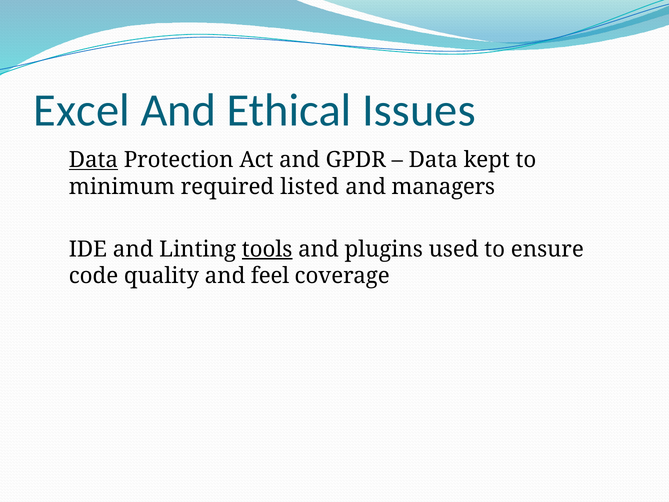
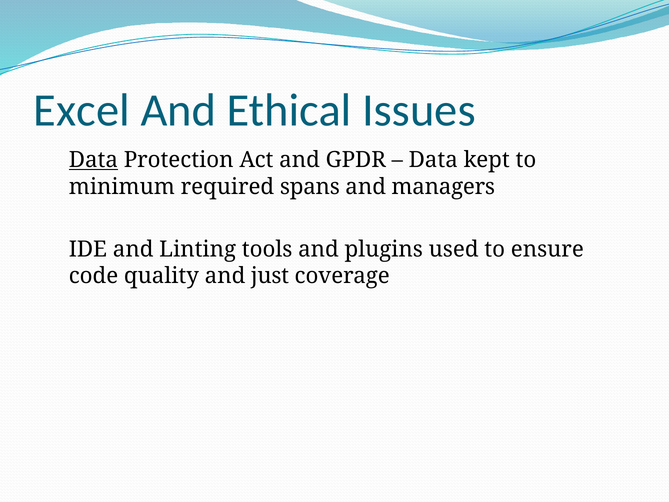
listed: listed -> spans
tools underline: present -> none
feel: feel -> just
